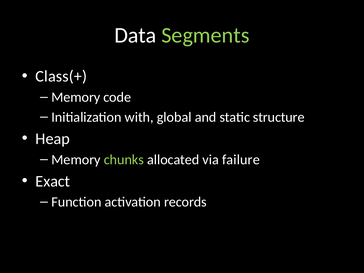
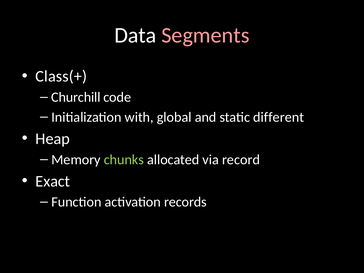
Segments colour: light green -> pink
Memory at (76, 97): Memory -> Churchill
structure: structure -> different
failure: failure -> record
